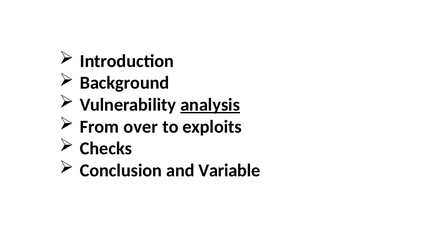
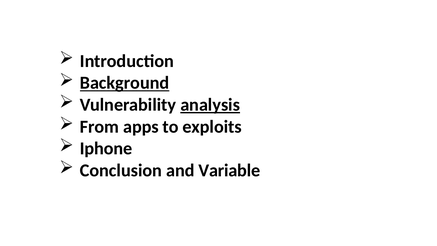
Background underline: none -> present
over: over -> apps
Checks: Checks -> Iphone
